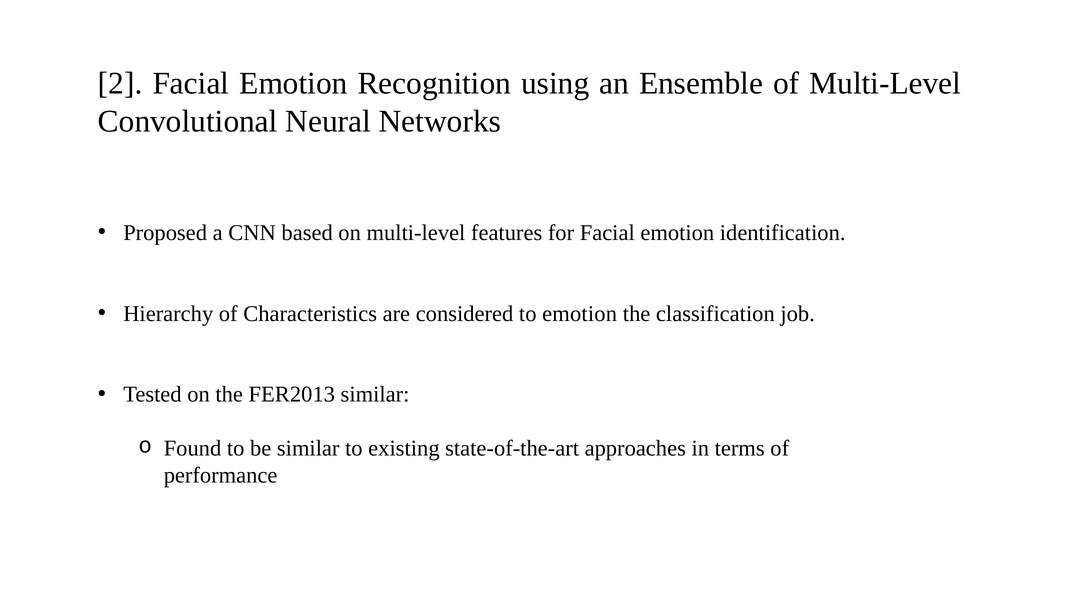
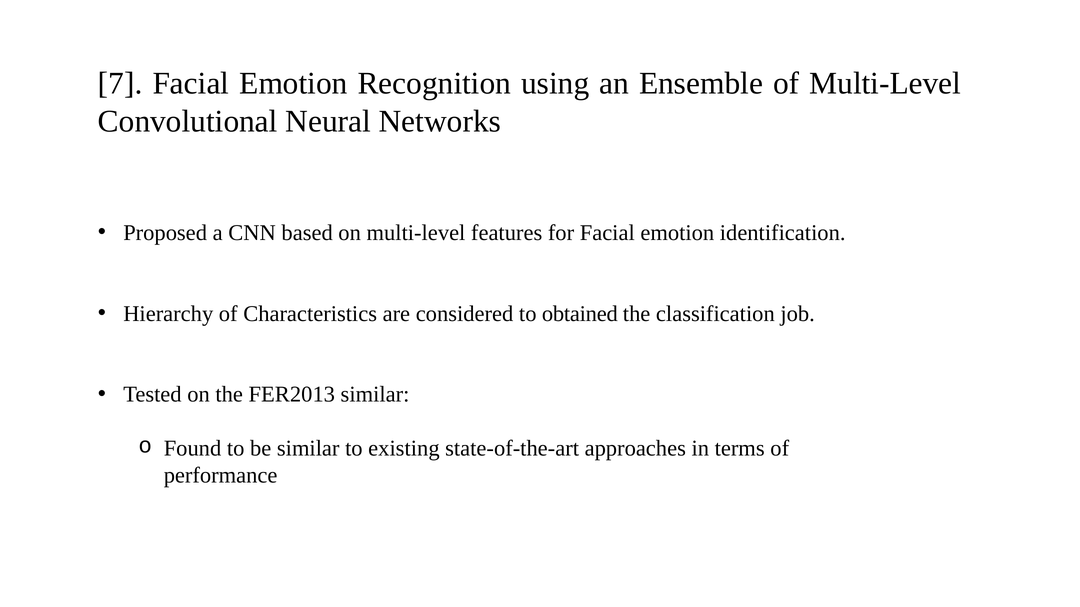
2: 2 -> 7
to emotion: emotion -> obtained
